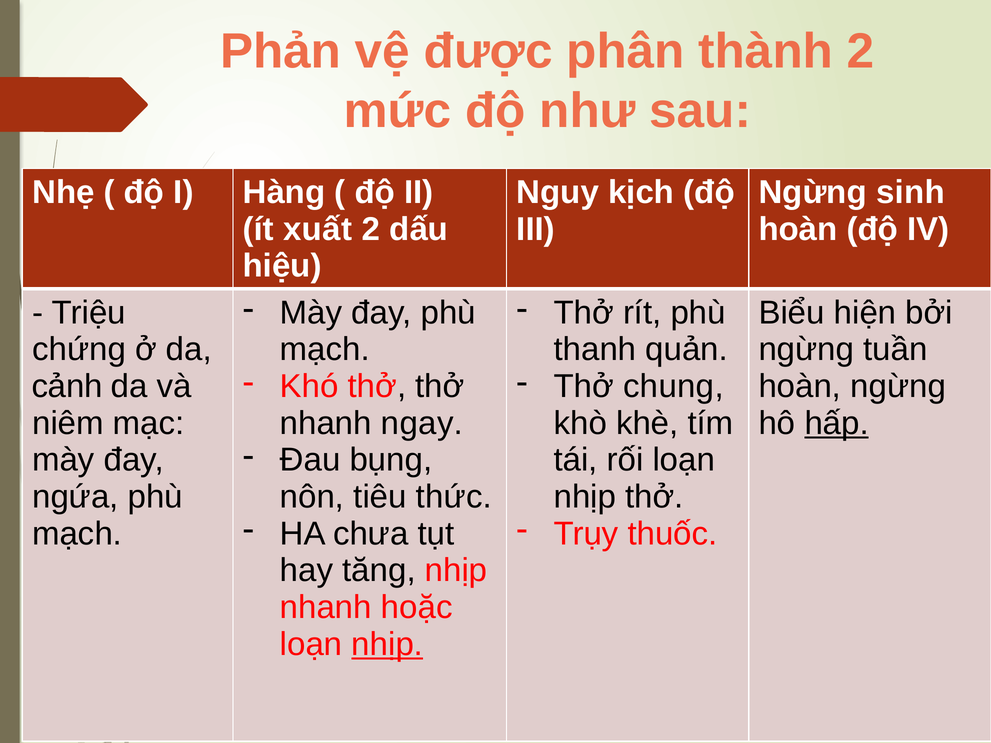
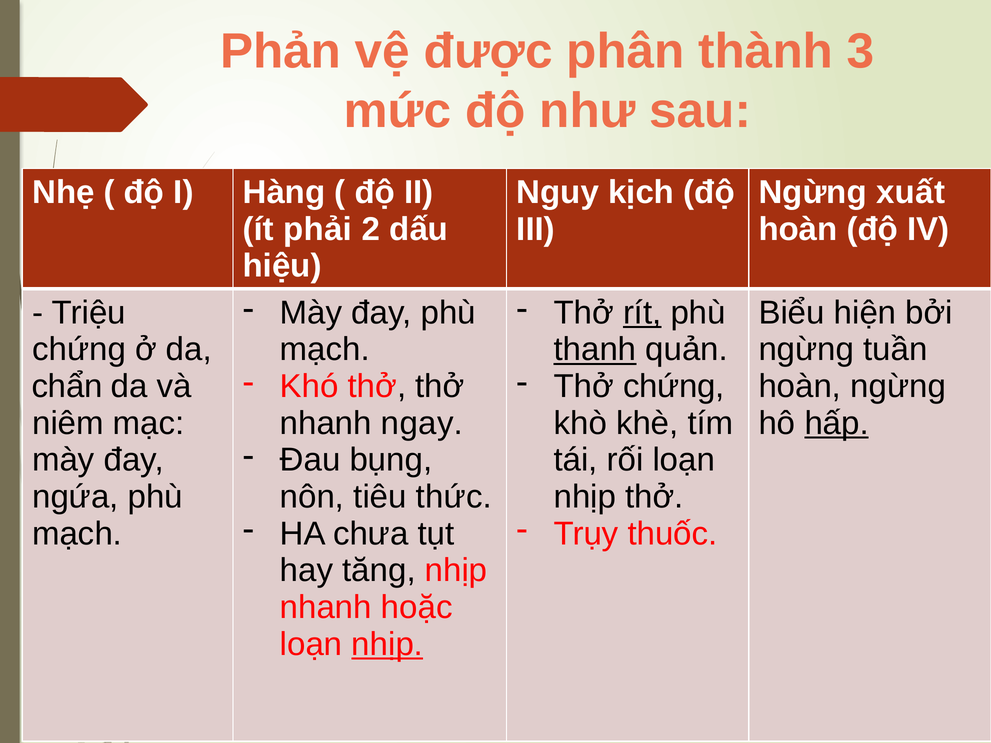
thành 2: 2 -> 3
sinh: sinh -> xuất
xuất: xuất -> phải
rít underline: none -> present
thanh underline: none -> present
Thở chung: chung -> chứng
cảnh: cảnh -> chẩn
